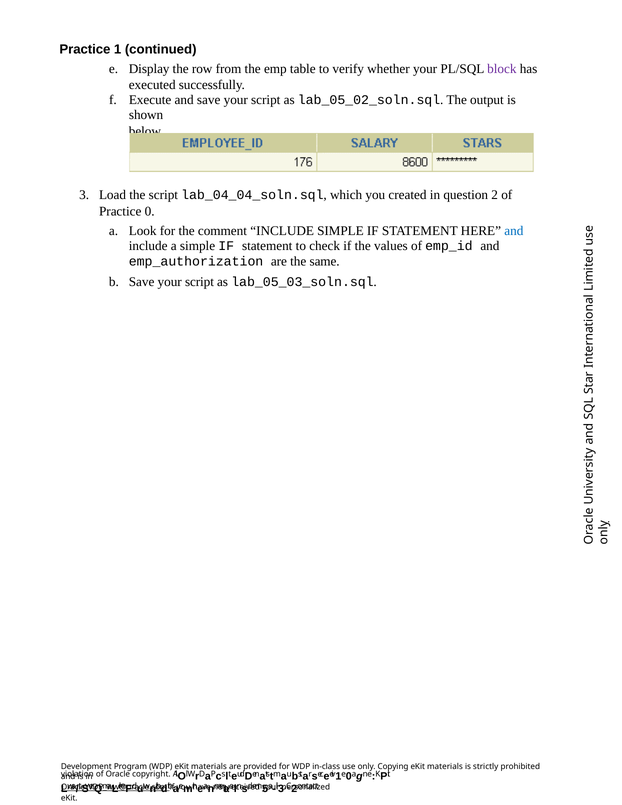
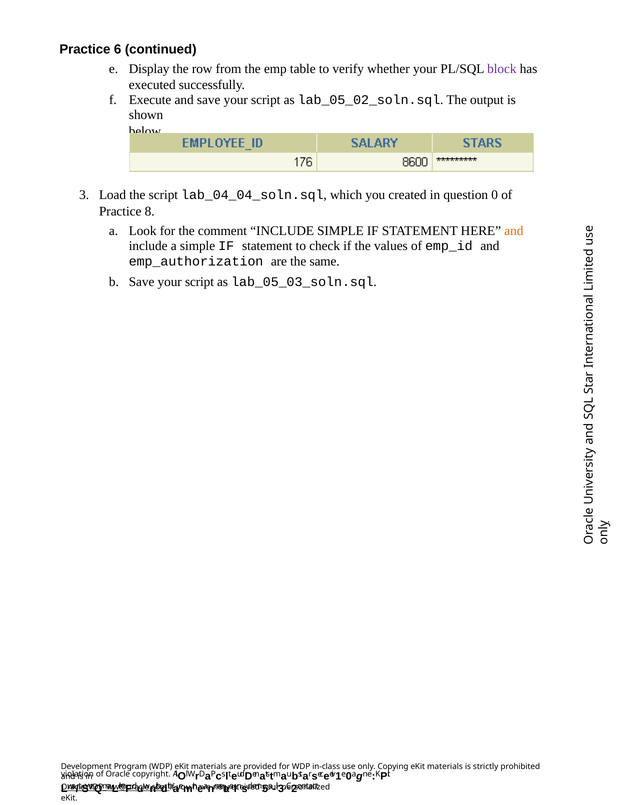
1: 1 -> 6
2: 2 -> 0
0: 0 -> 8
and at (514, 231) colour: blue -> orange
